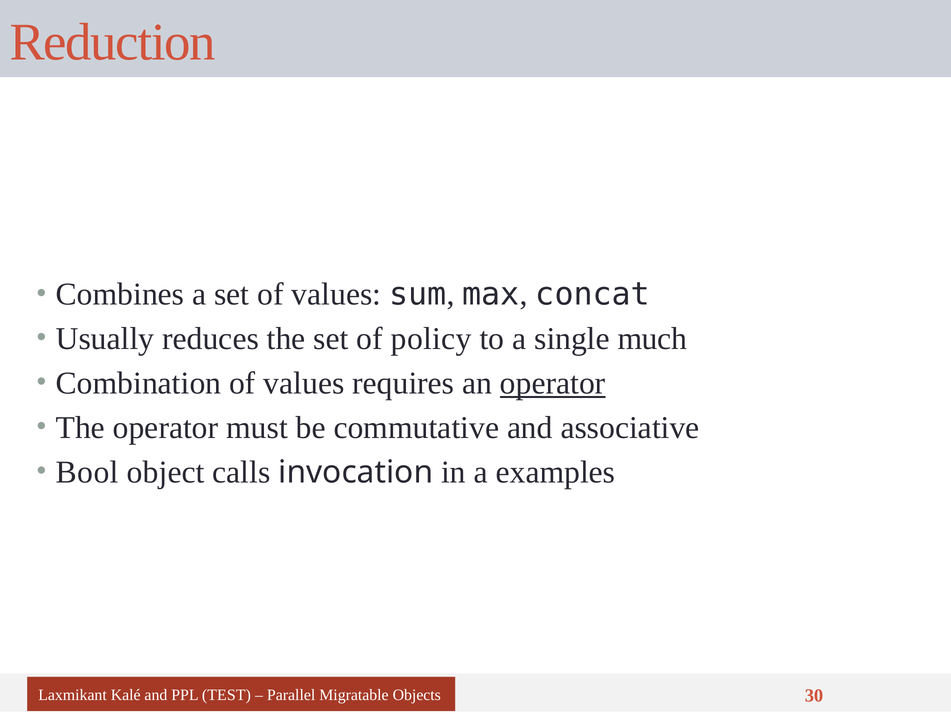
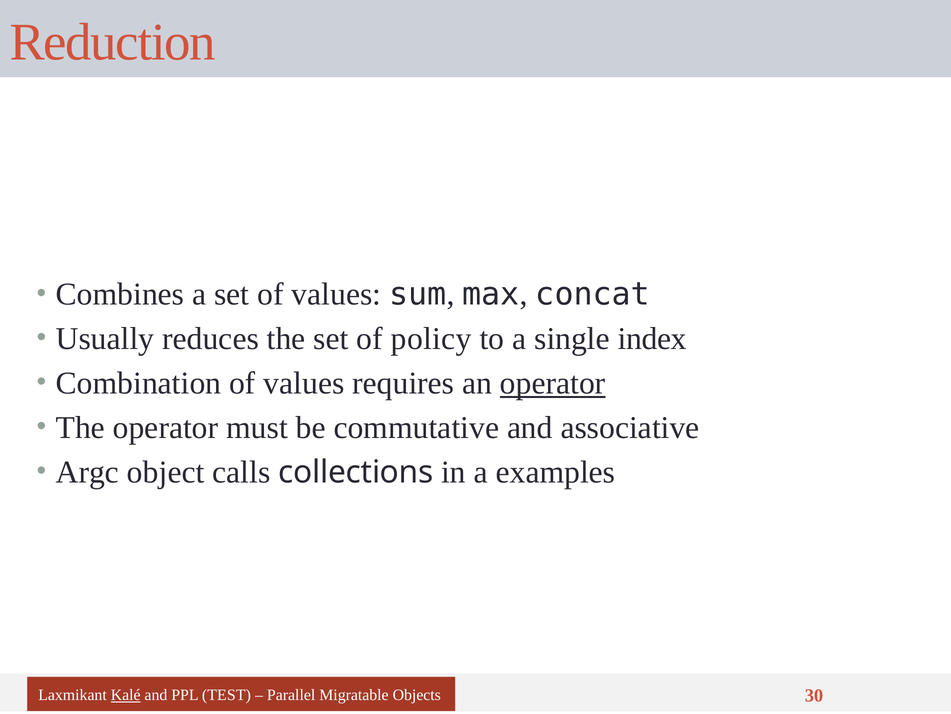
much: much -> index
Bool: Bool -> Argc
invocation: invocation -> collections
Kalé underline: none -> present
